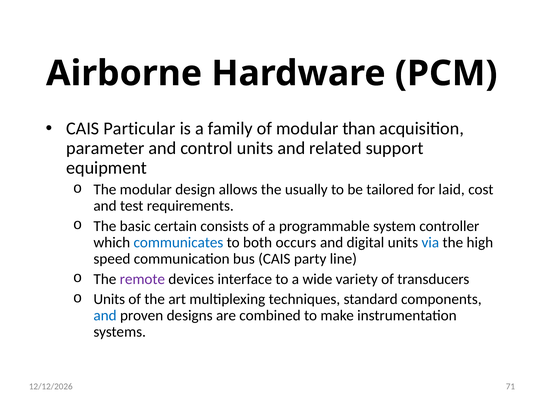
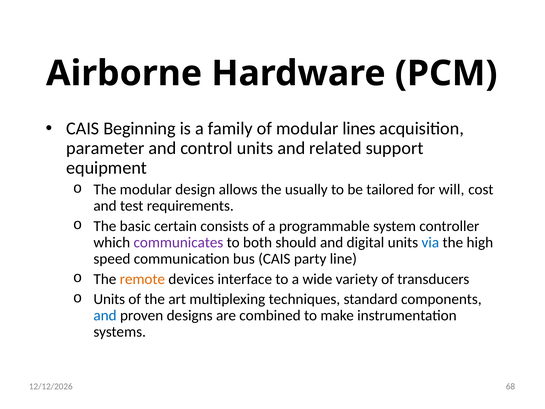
Particular: Particular -> Beginning
than: than -> lines
laid: laid -> will
communicates colour: blue -> purple
occurs: occurs -> should
remote colour: purple -> orange
71: 71 -> 68
